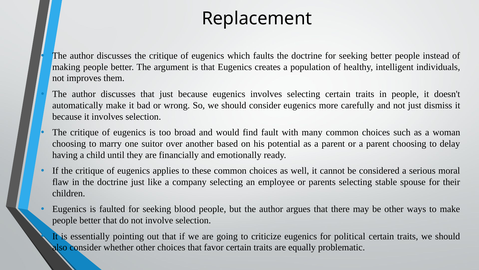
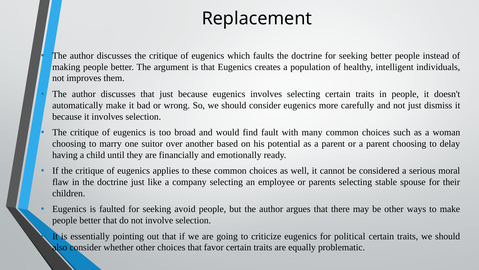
blood: blood -> avoid
